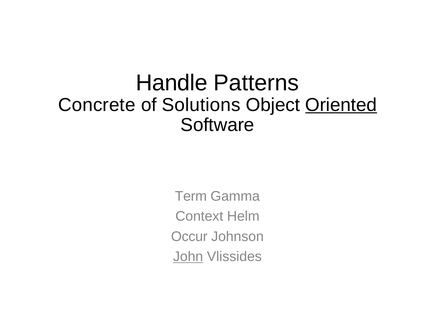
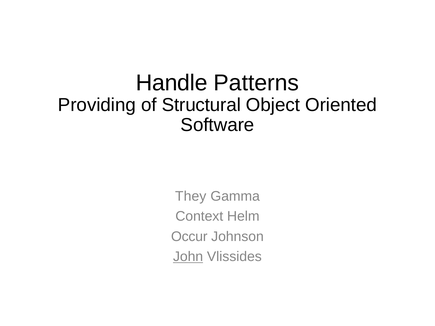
Concrete: Concrete -> Providing
Solutions: Solutions -> Structural
Oriented underline: present -> none
Term: Term -> They
